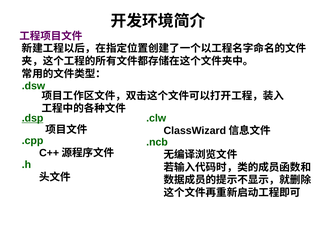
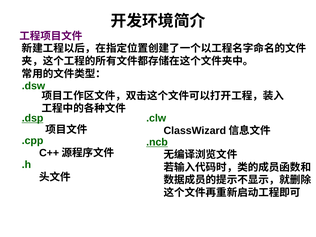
.ncb underline: none -> present
